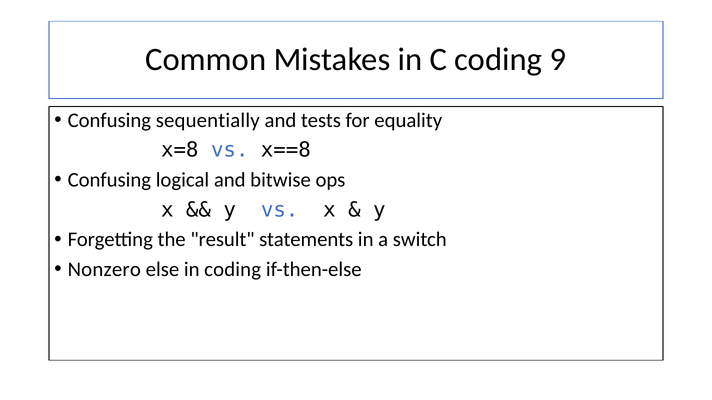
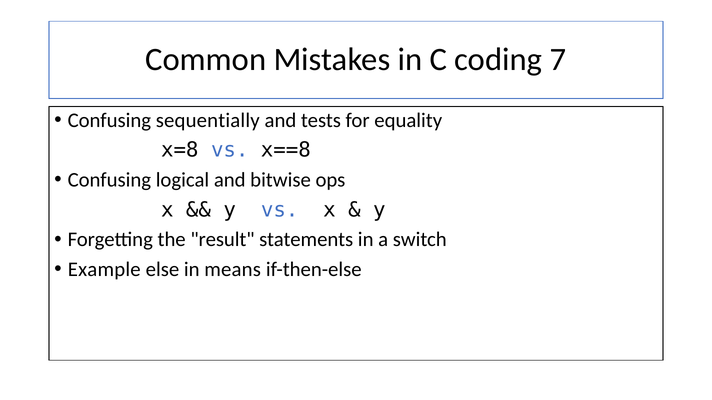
9: 9 -> 7
Nonzero: Nonzero -> Example
in coding: coding -> means
